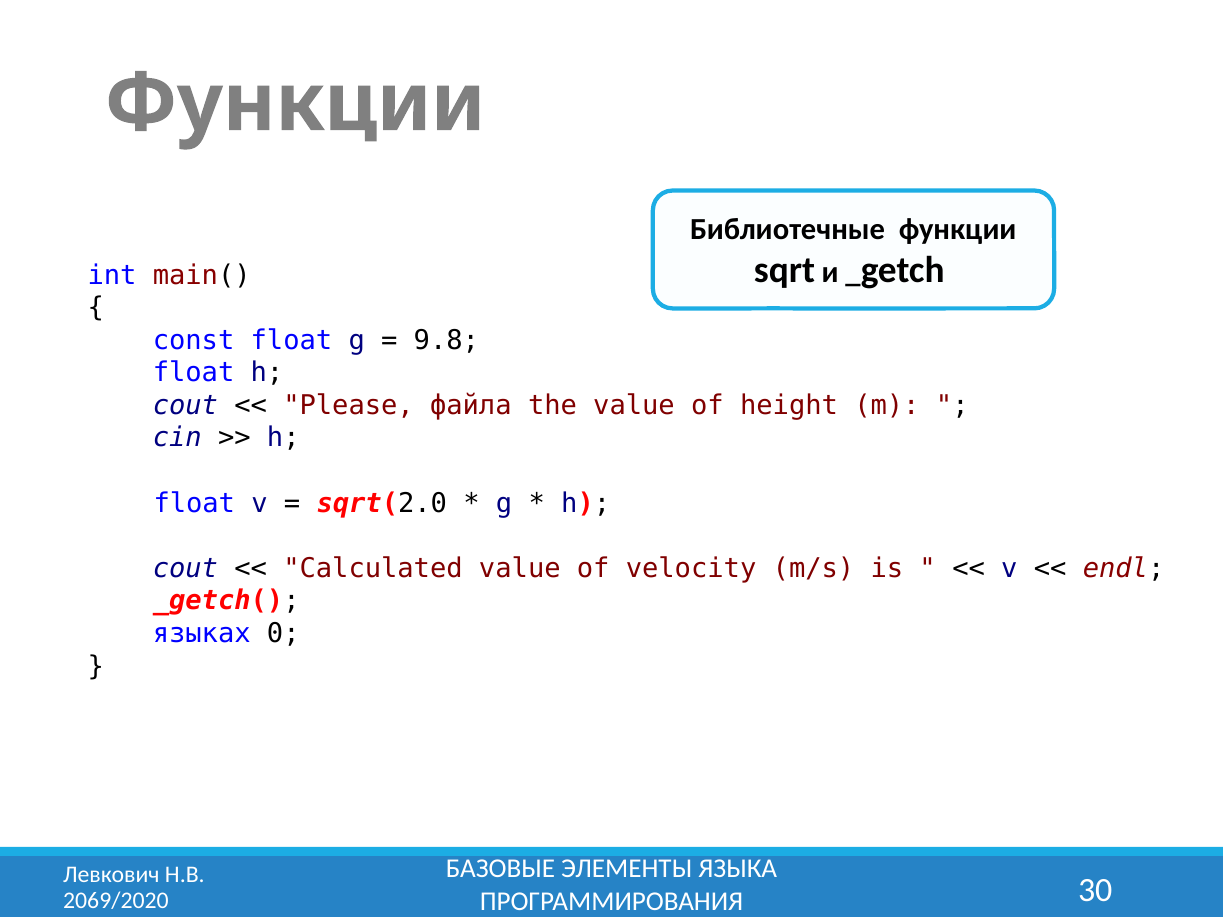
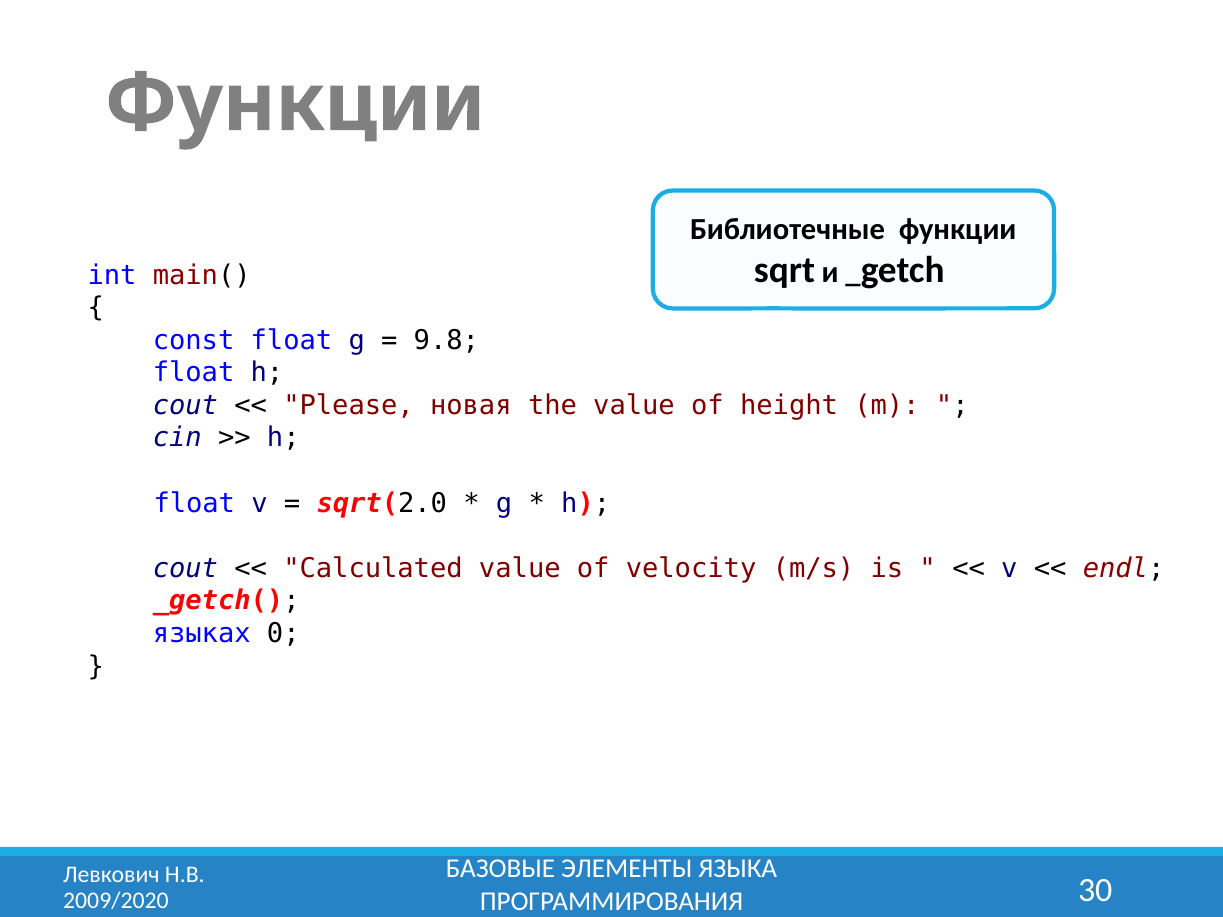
файла: файла -> новая
2069/2020: 2069/2020 -> 2009/2020
